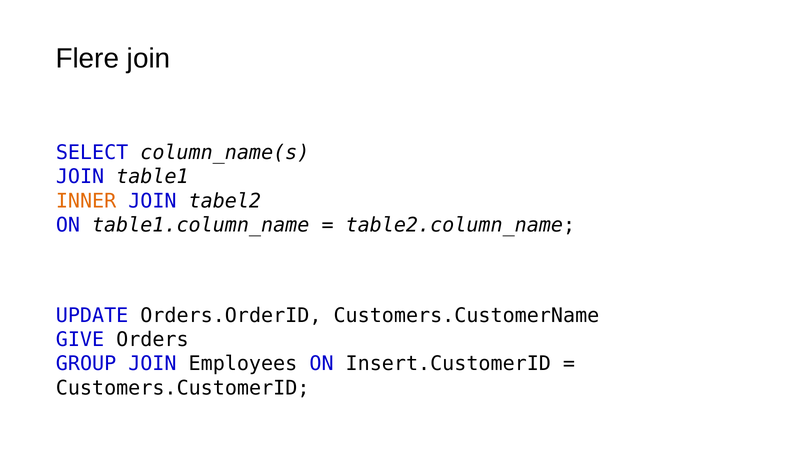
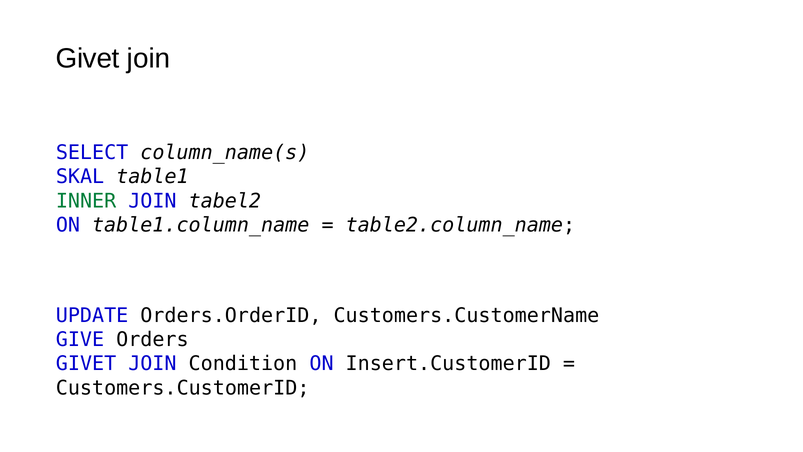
Flere at (88, 59): Flere -> Givet
JOIN at (80, 177): JOIN -> SKAL
INNER colour: orange -> green
GROUP at (86, 364): GROUP -> GIVET
Employees: Employees -> Condition
